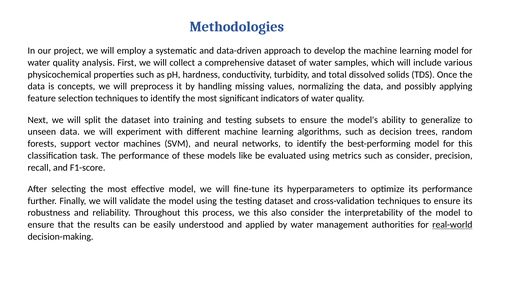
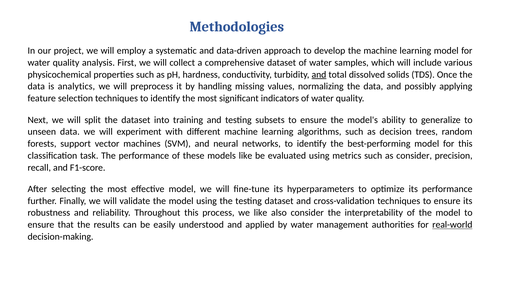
and at (319, 75) underline: none -> present
concepts: concepts -> analytics
we this: this -> like
